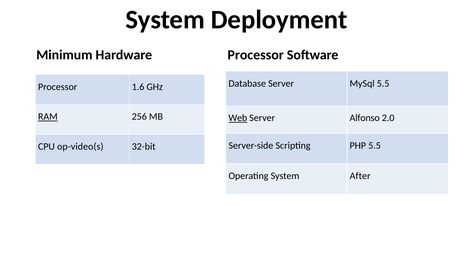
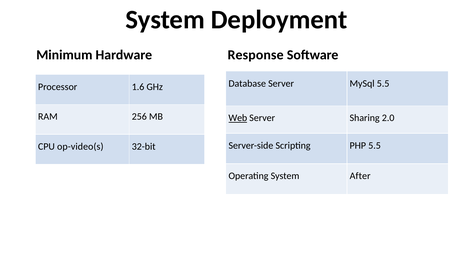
Hardware Processor: Processor -> Response
RAM underline: present -> none
Alfonso: Alfonso -> Sharing
